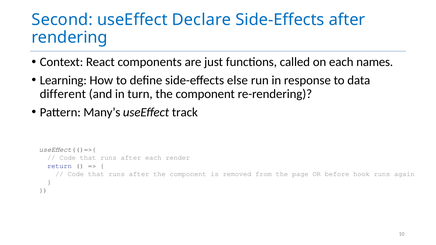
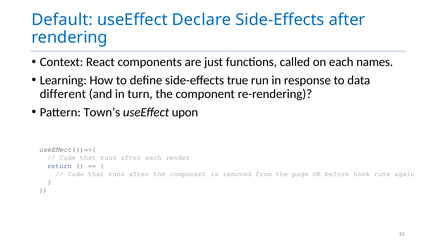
Second: Second -> Default
else: else -> true
Many’s: Many’s -> Town’s
track: track -> upon
